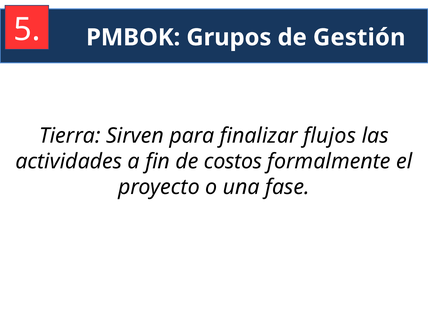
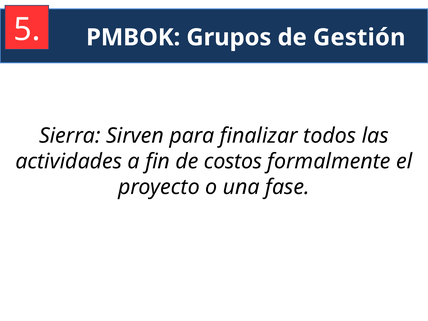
Tierra: Tierra -> Sierra
flujos: flujos -> todos
